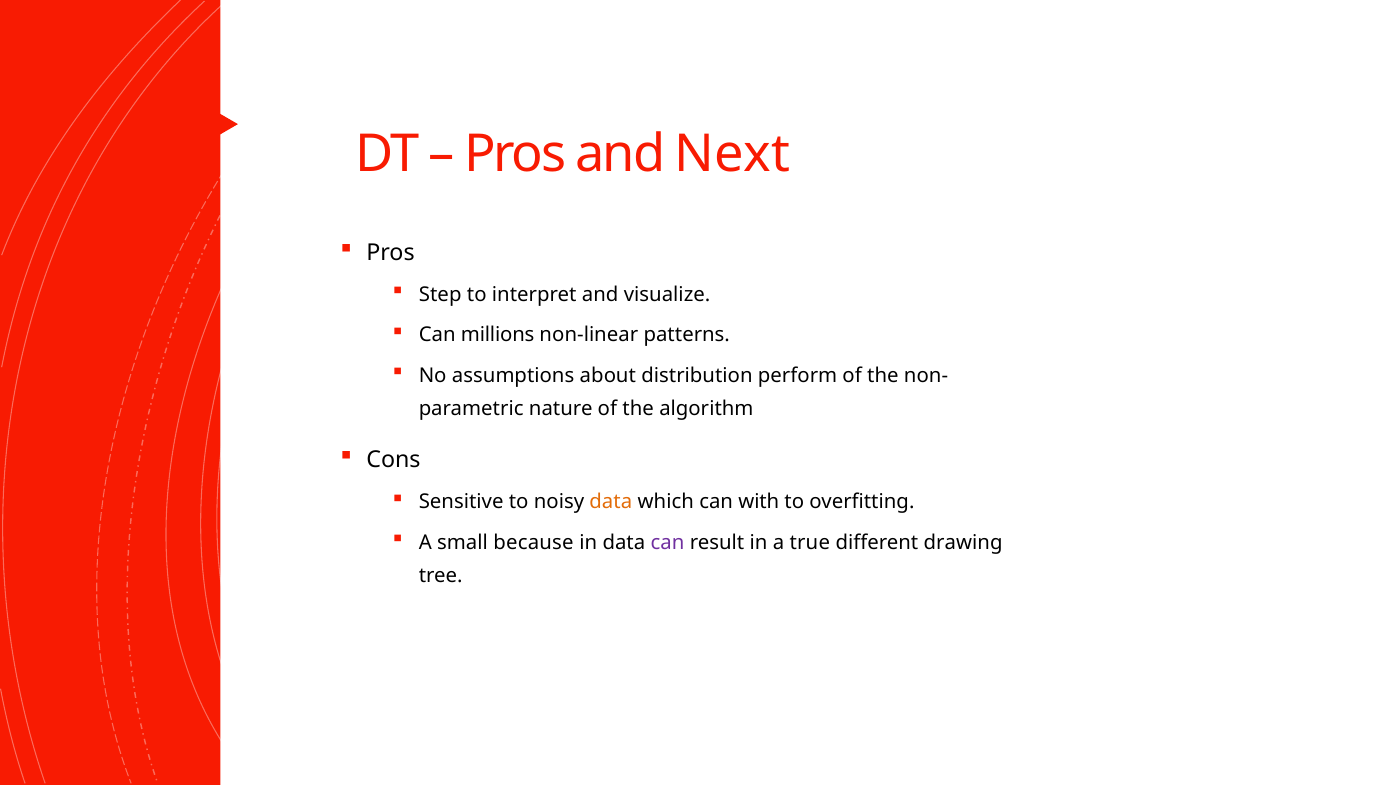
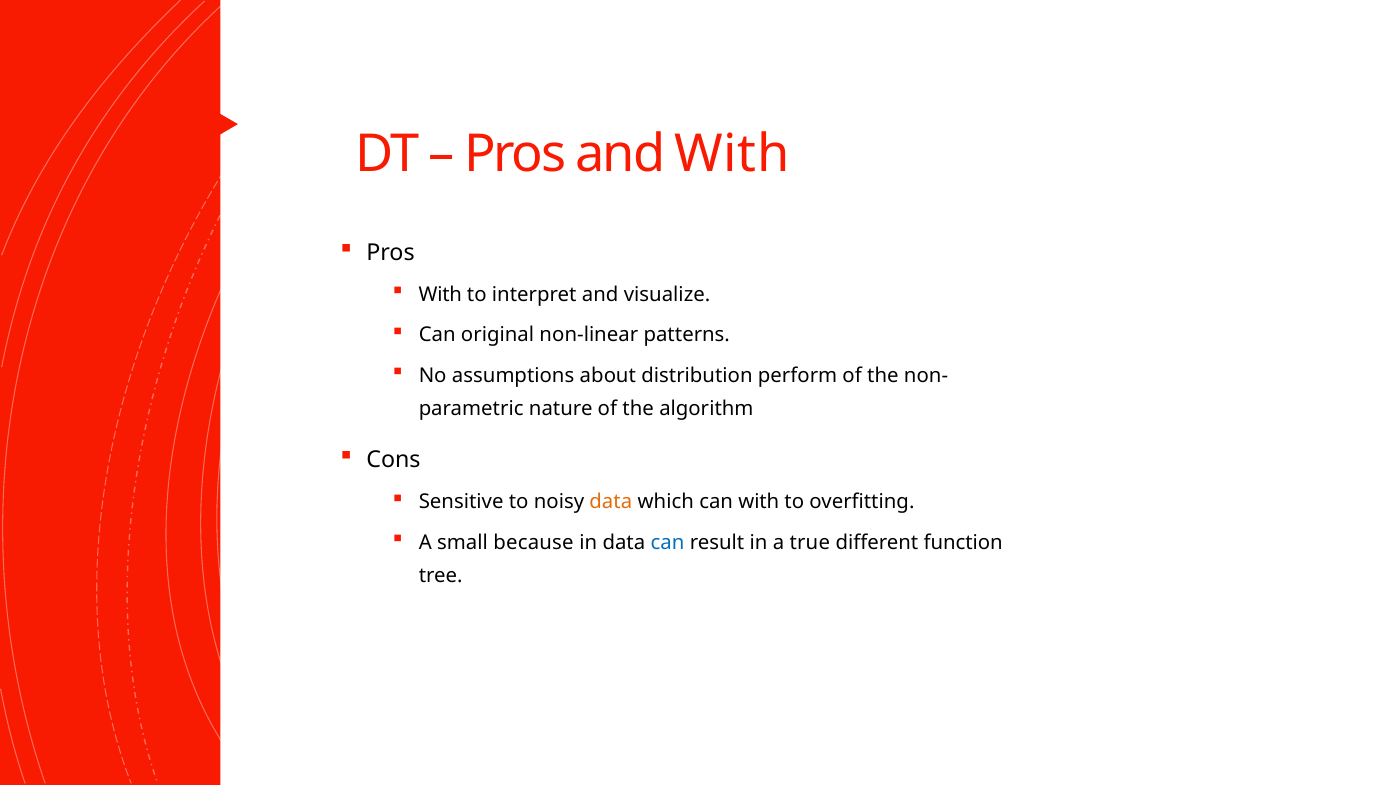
and Next: Next -> With
Step at (440, 295): Step -> With
millions: millions -> original
can at (667, 543) colour: purple -> blue
drawing: drawing -> function
